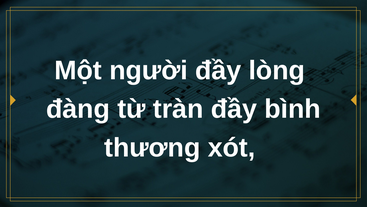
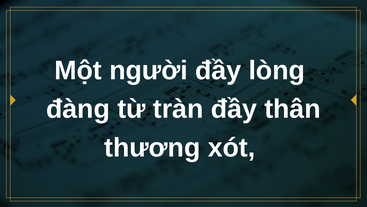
bình: bình -> thân
